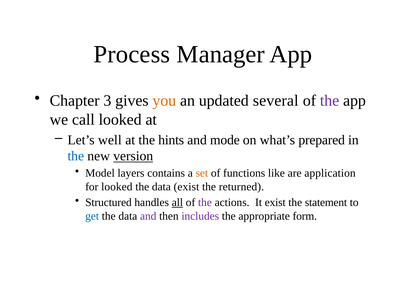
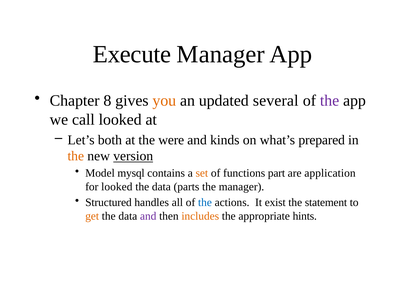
Process: Process -> Execute
3: 3 -> 8
well: well -> both
hints: hints -> were
mode: mode -> kinds
the at (76, 156) colour: blue -> orange
layers: layers -> mysql
like: like -> part
data exist: exist -> parts
the returned: returned -> manager
all underline: present -> none
the at (205, 202) colour: purple -> blue
get colour: blue -> orange
includes colour: purple -> orange
form: form -> hints
